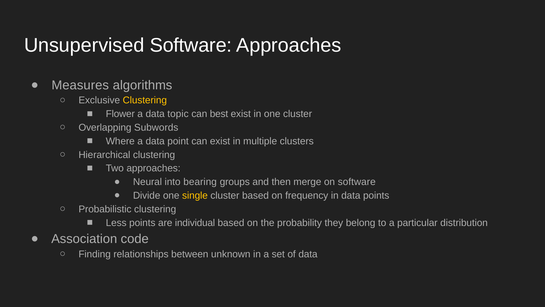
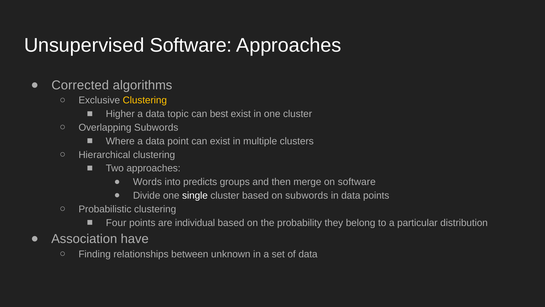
Measures: Measures -> Corrected
Flower: Flower -> Higher
Neural: Neural -> Words
bearing: bearing -> predicts
single colour: yellow -> white
on frequency: frequency -> subwords
Less: Less -> Four
code: code -> have
